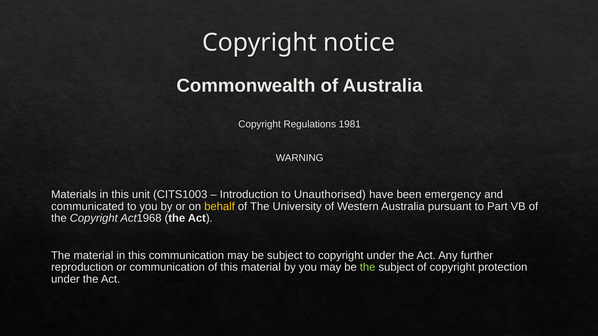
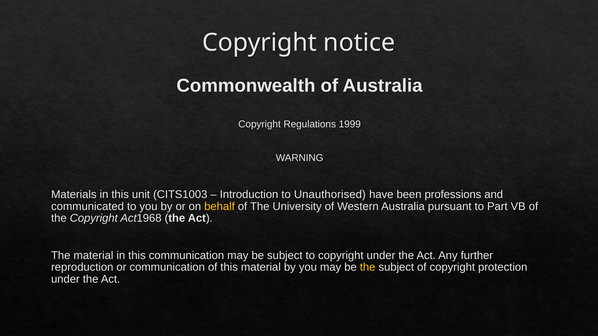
1981: 1981 -> 1999
emergency: emergency -> professions
the at (368, 268) colour: light green -> yellow
